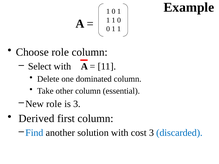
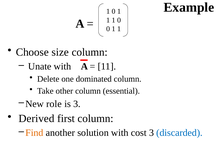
Choose role: role -> size
Select: Select -> Unate
Find colour: blue -> orange
